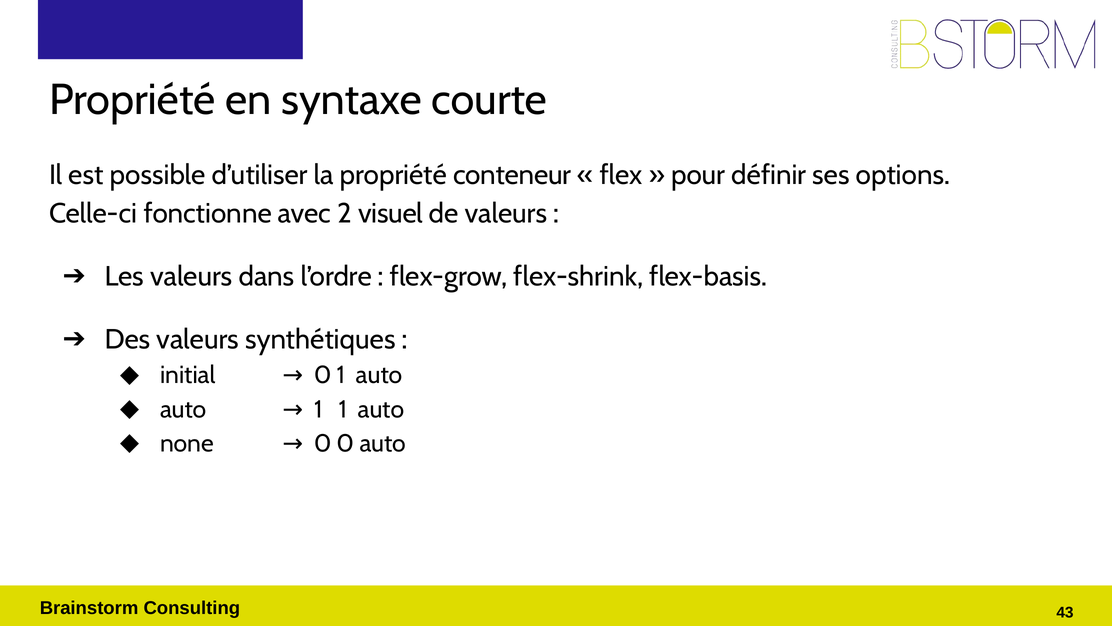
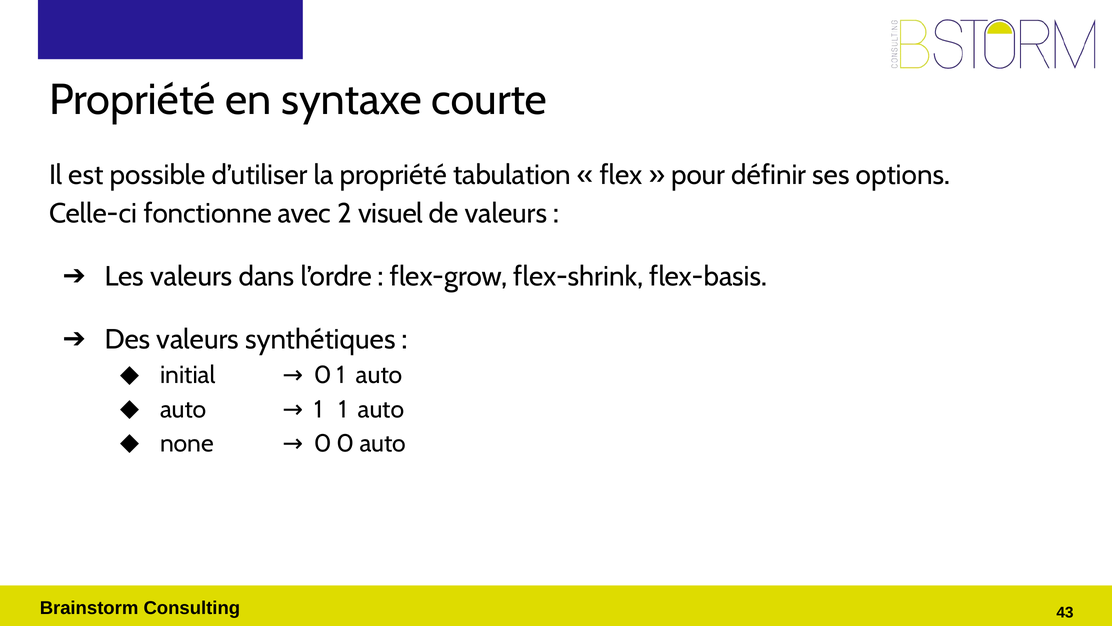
conteneur: conteneur -> tabulation
